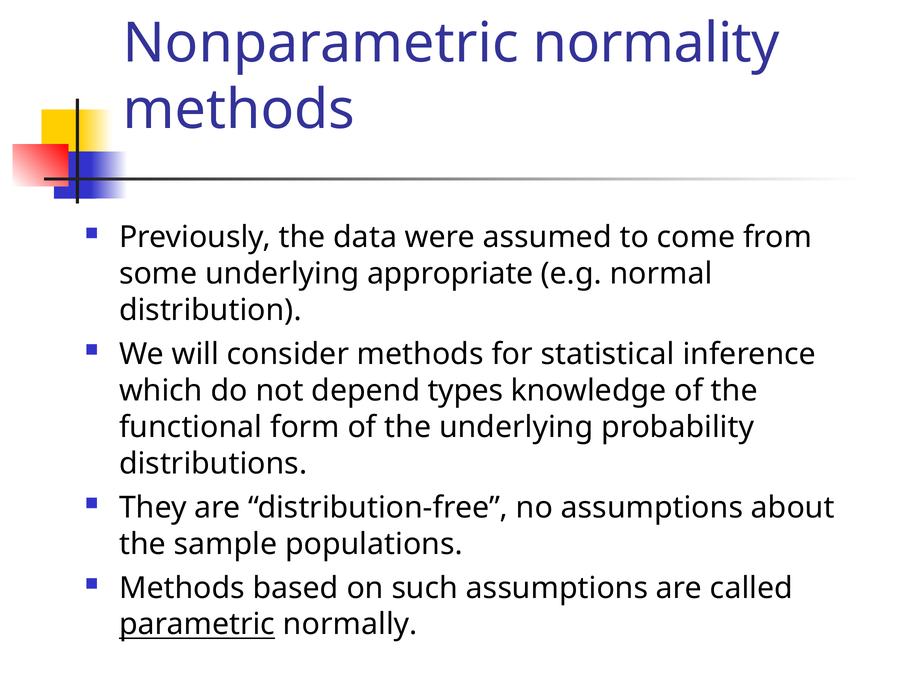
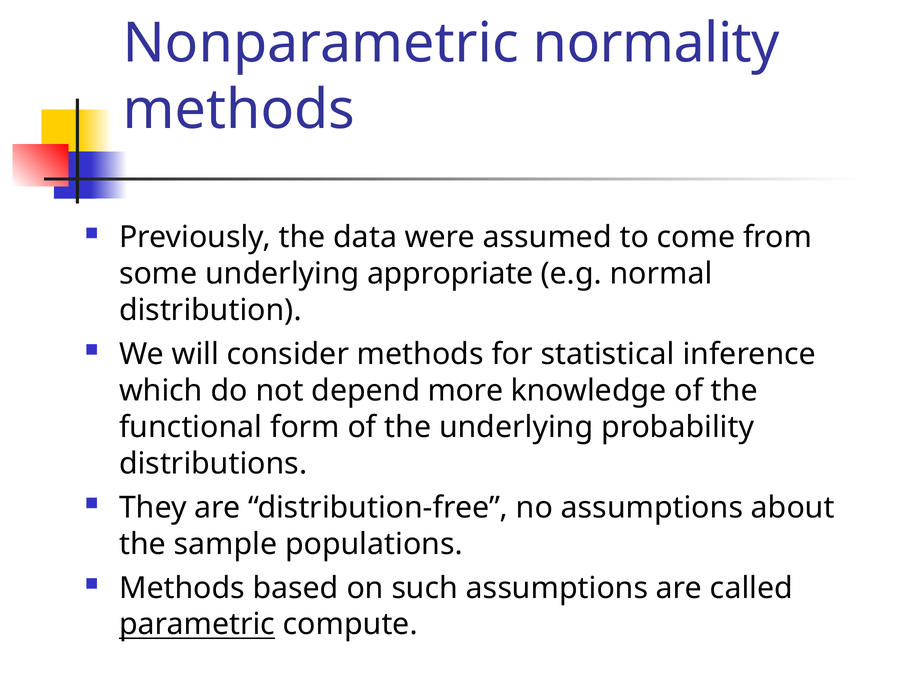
types: types -> more
normally: normally -> compute
